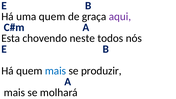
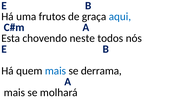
uma quem: quem -> frutos
aqui colour: purple -> blue
produzir: produzir -> derrama
